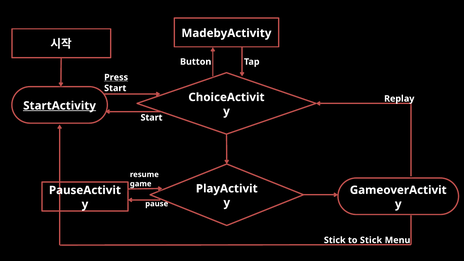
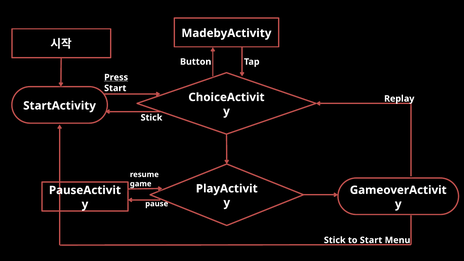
StartActivity underline: present -> none
Start at (152, 118): Start -> Stick
to Stick: Stick -> Start
